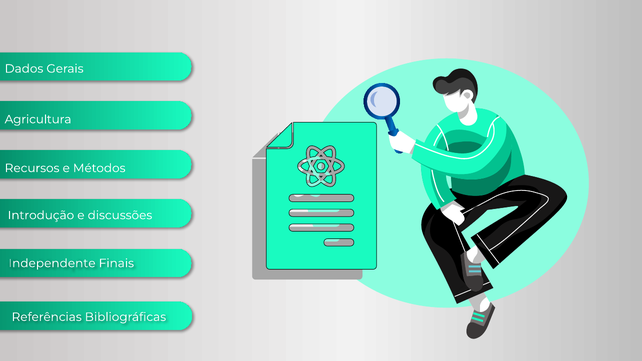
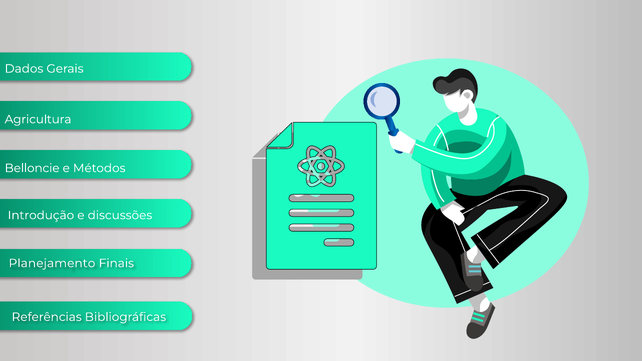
Recursos: Recursos -> Belloncie
Independente: Independente -> Planejamento
